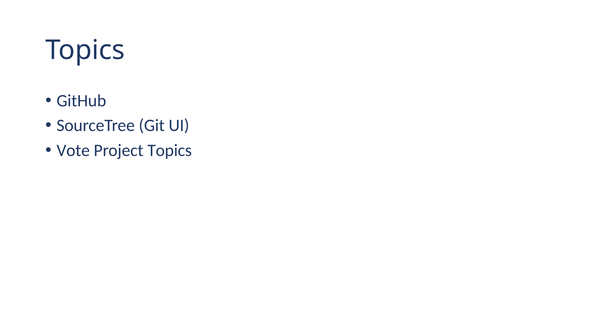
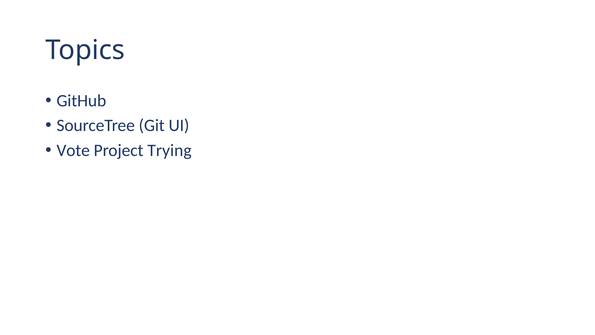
Project Topics: Topics -> Trying
